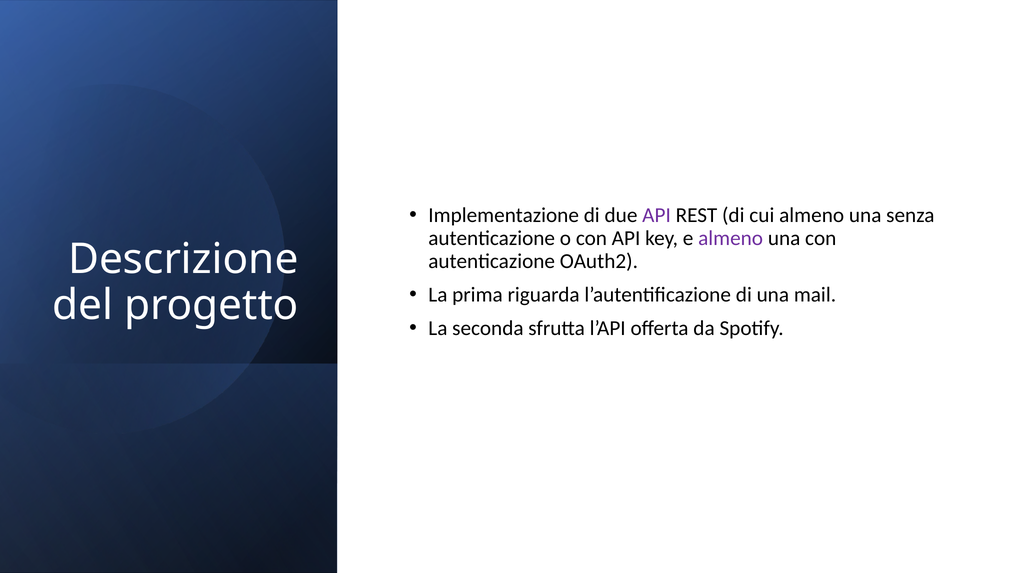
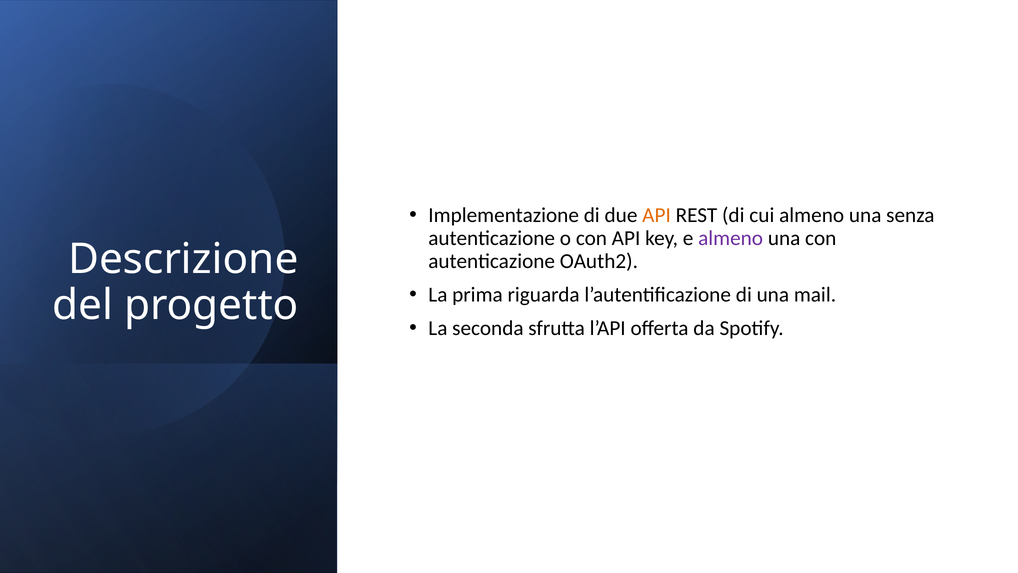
API at (657, 215) colour: purple -> orange
